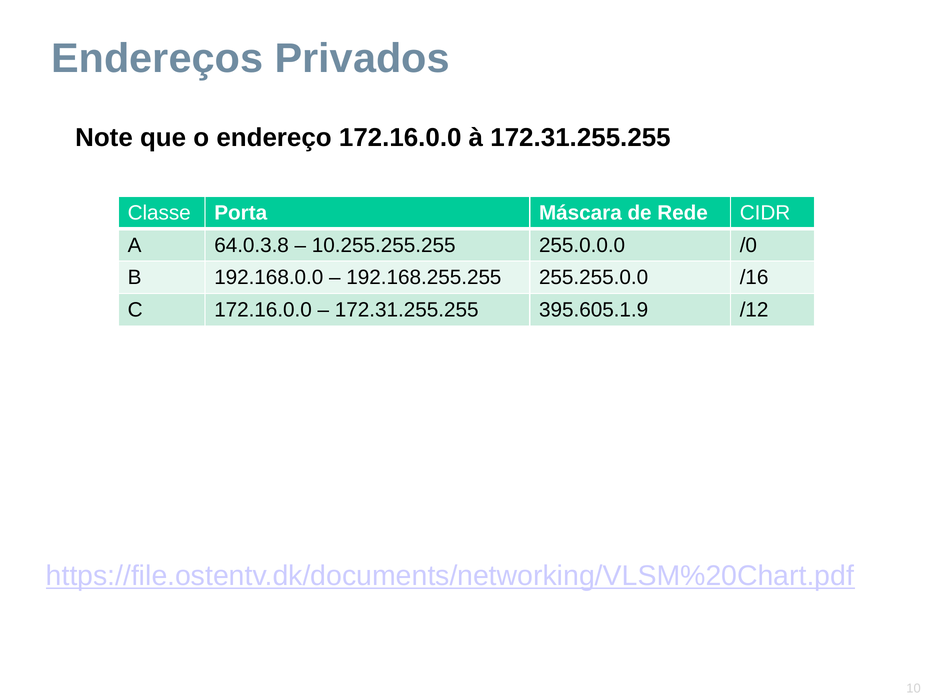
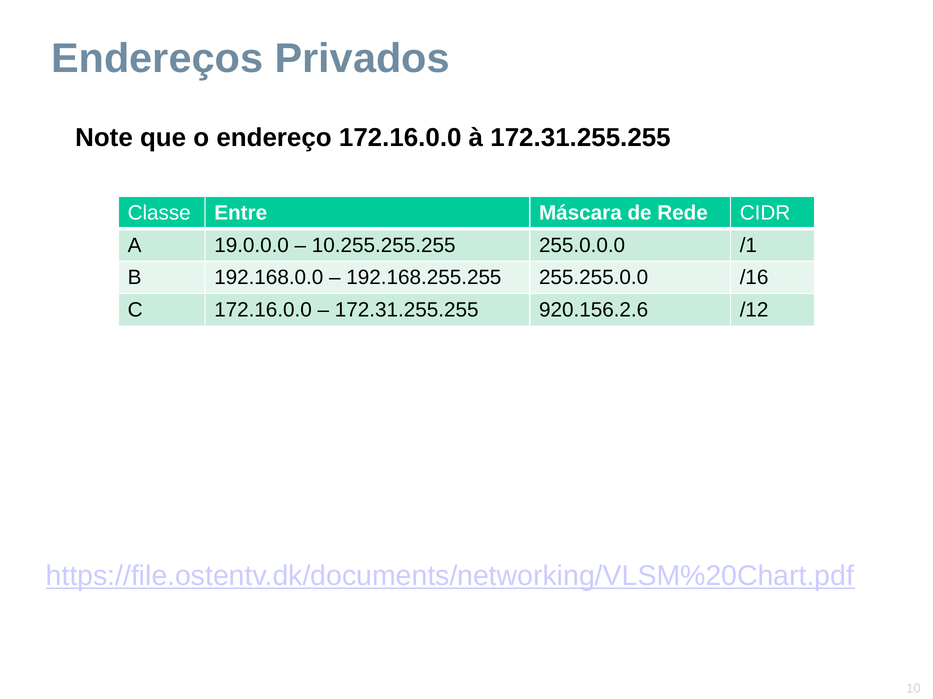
Porta: Porta -> Entre
64.0.3.8: 64.0.3.8 -> 19.0.0.0
/0: /0 -> /1
395.605.1.9: 395.605.1.9 -> 920.156.2.6
